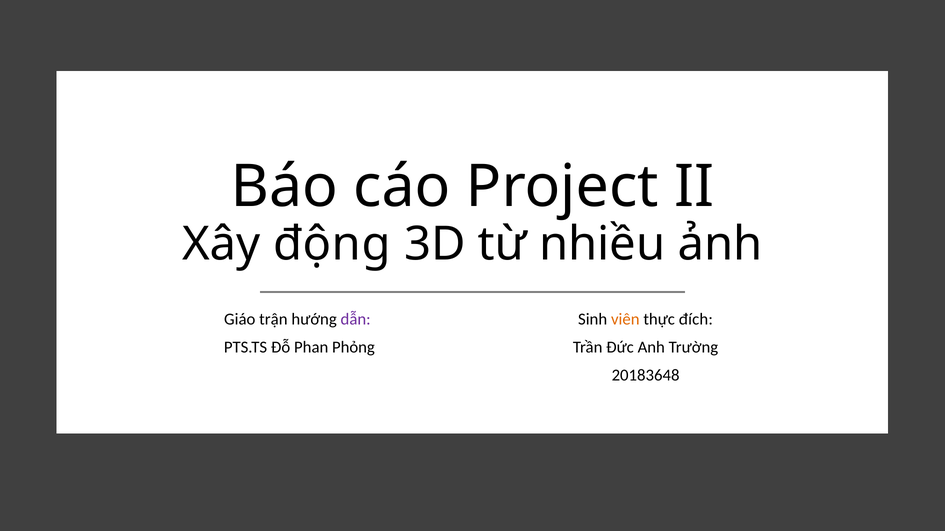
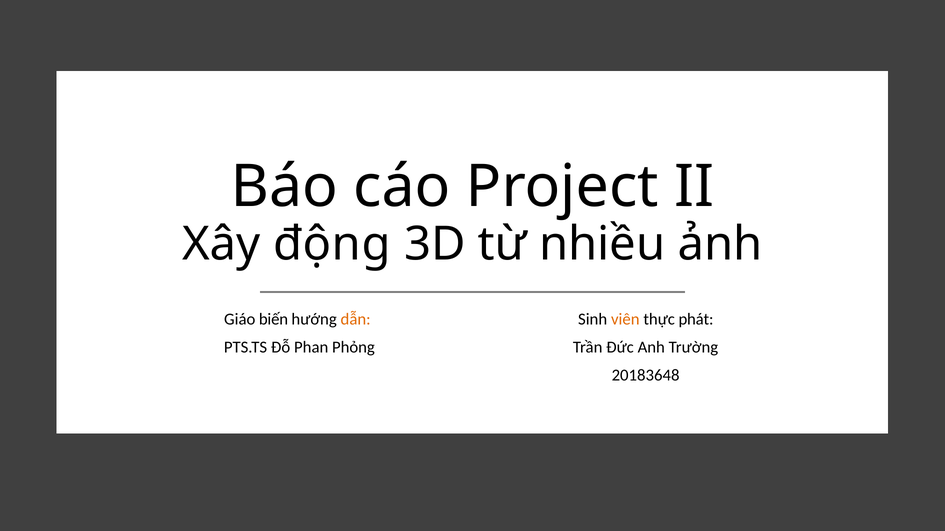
trận: trận -> biến
dẫn colour: purple -> orange
đích: đích -> phát
